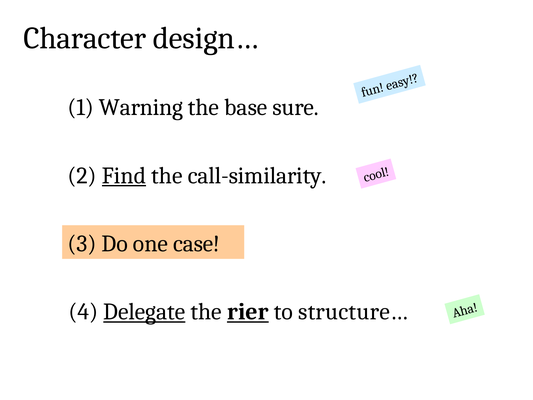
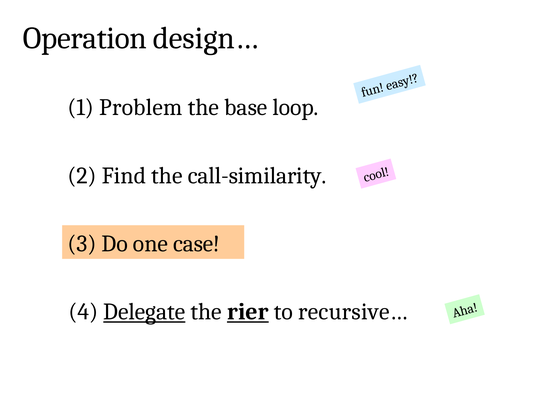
Character: Character -> Operation
Warning: Warning -> Problem
sure: sure -> loop
Find underline: present -> none
structure…: structure… -> recursive…
